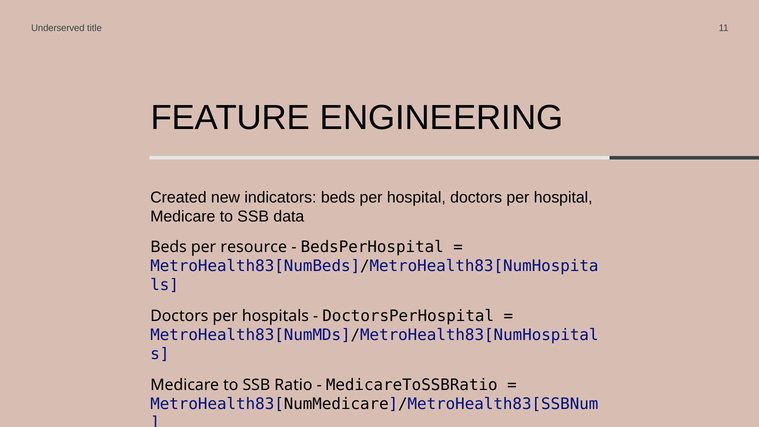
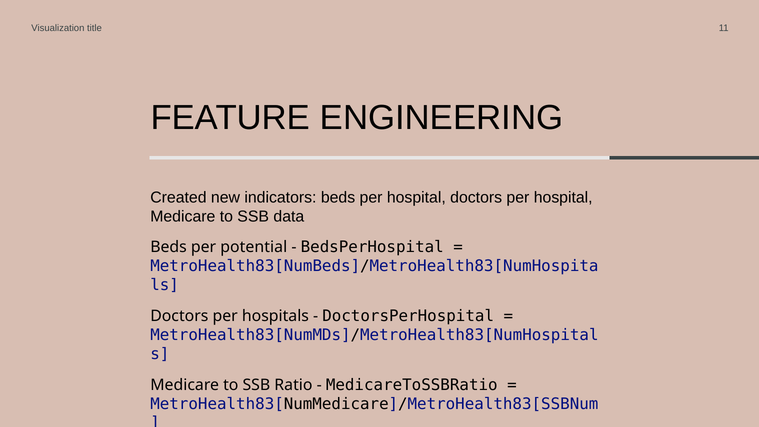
Underserved: Underserved -> Visualization
resource: resource -> potential
